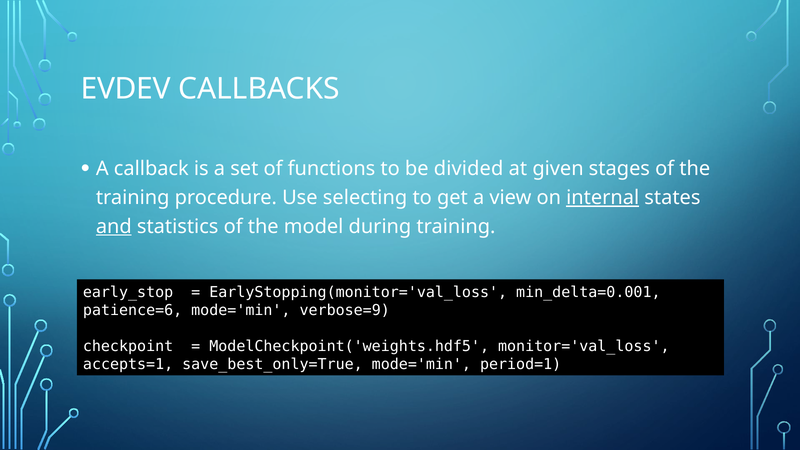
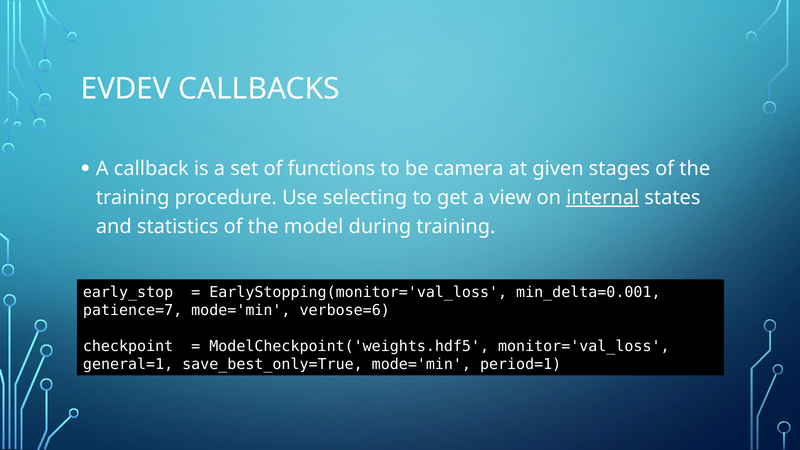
divided: divided -> camera
and underline: present -> none
patience=6: patience=6 -> patience=7
verbose=9: verbose=9 -> verbose=6
accepts=1: accepts=1 -> general=1
